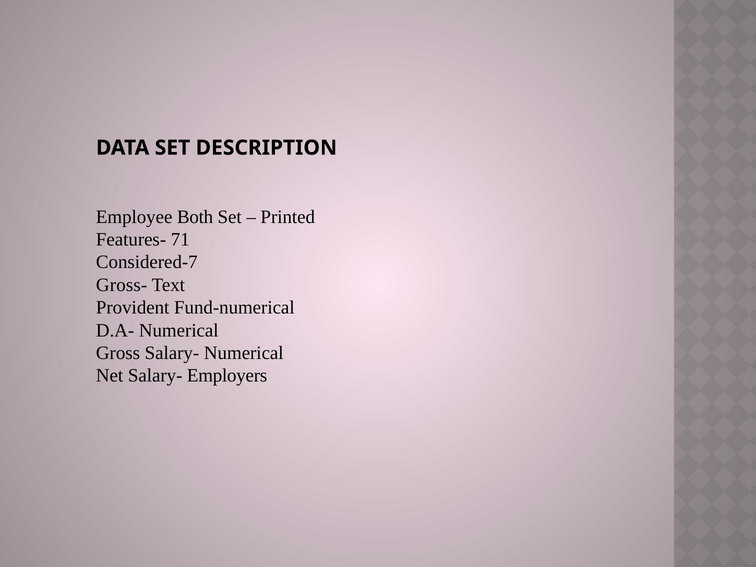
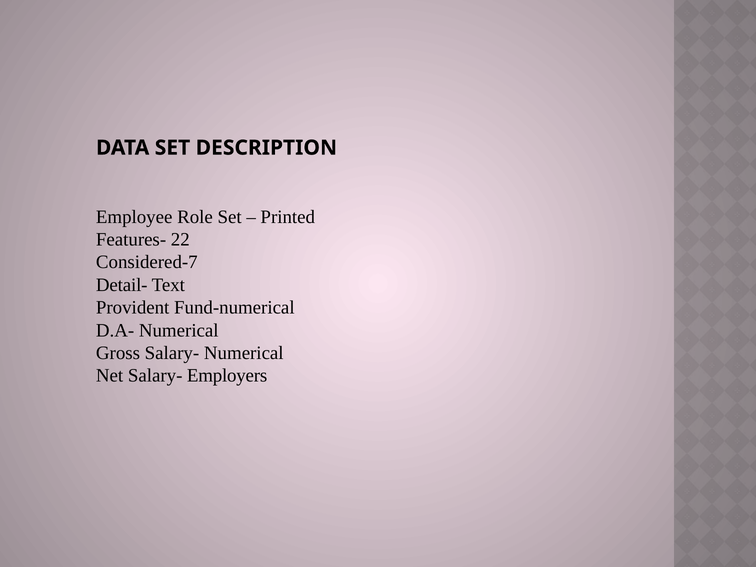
Both: Both -> Role
71: 71 -> 22
Gross-: Gross- -> Detail-
